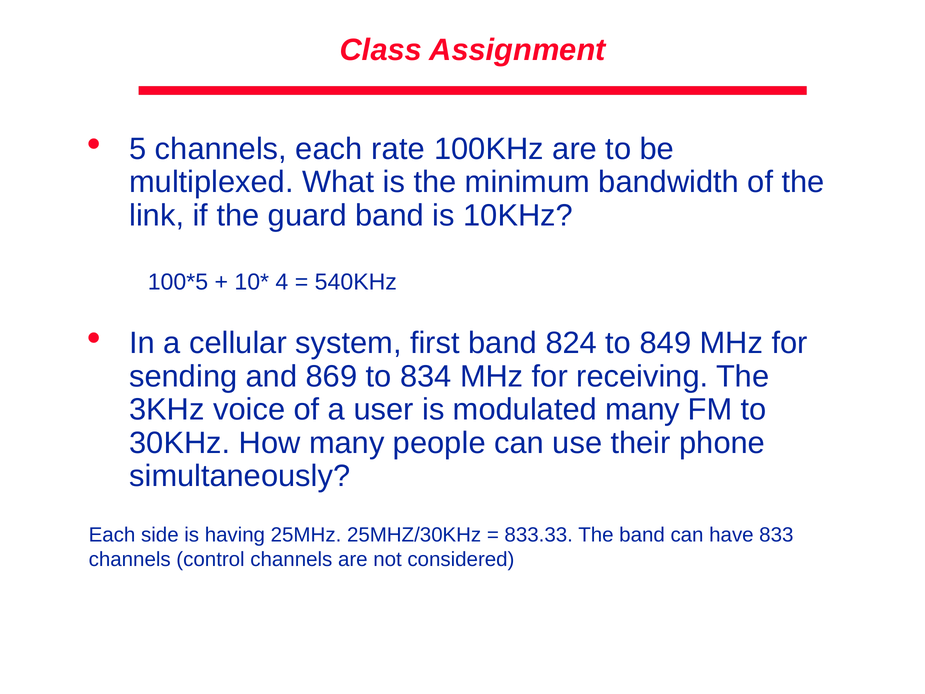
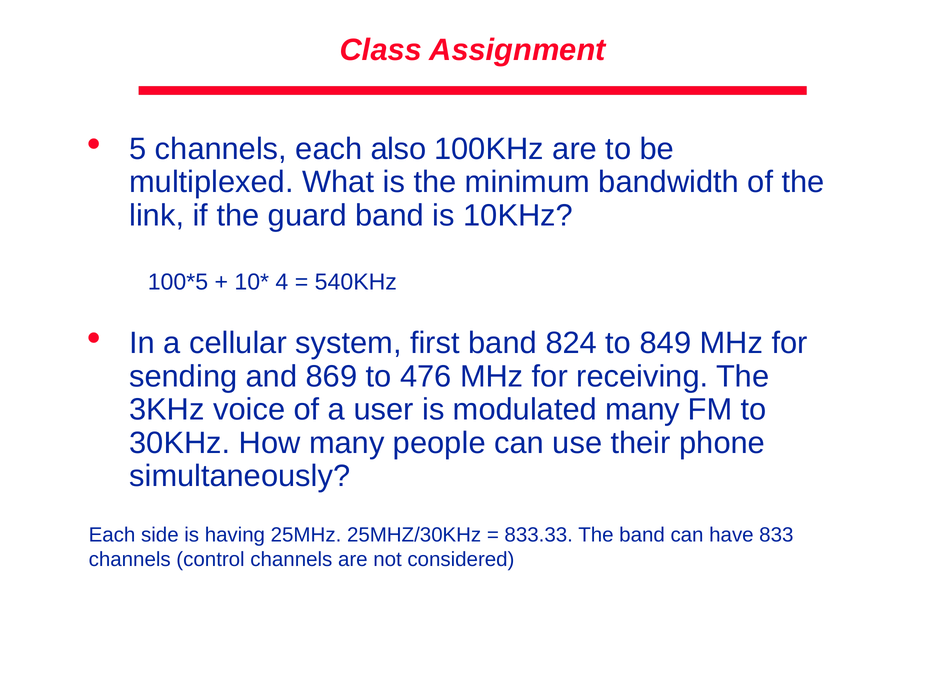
rate: rate -> also
834: 834 -> 476
